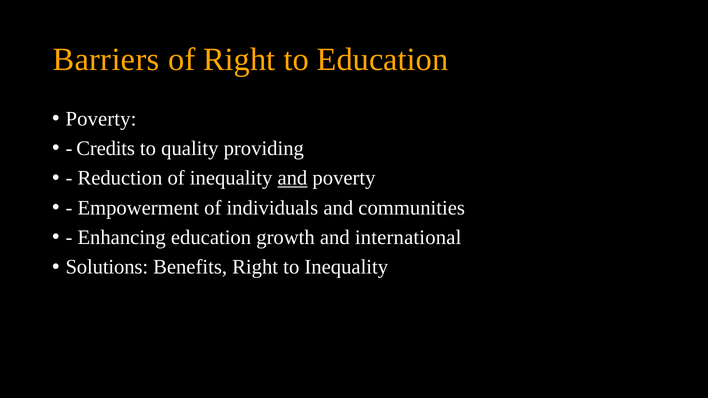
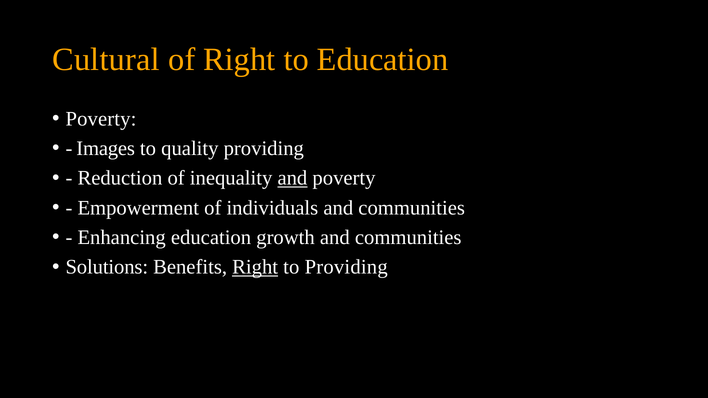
Barriers: Barriers -> Cultural
Credits: Credits -> Images
growth and international: international -> communities
Right at (255, 267) underline: none -> present
to Inequality: Inequality -> Providing
